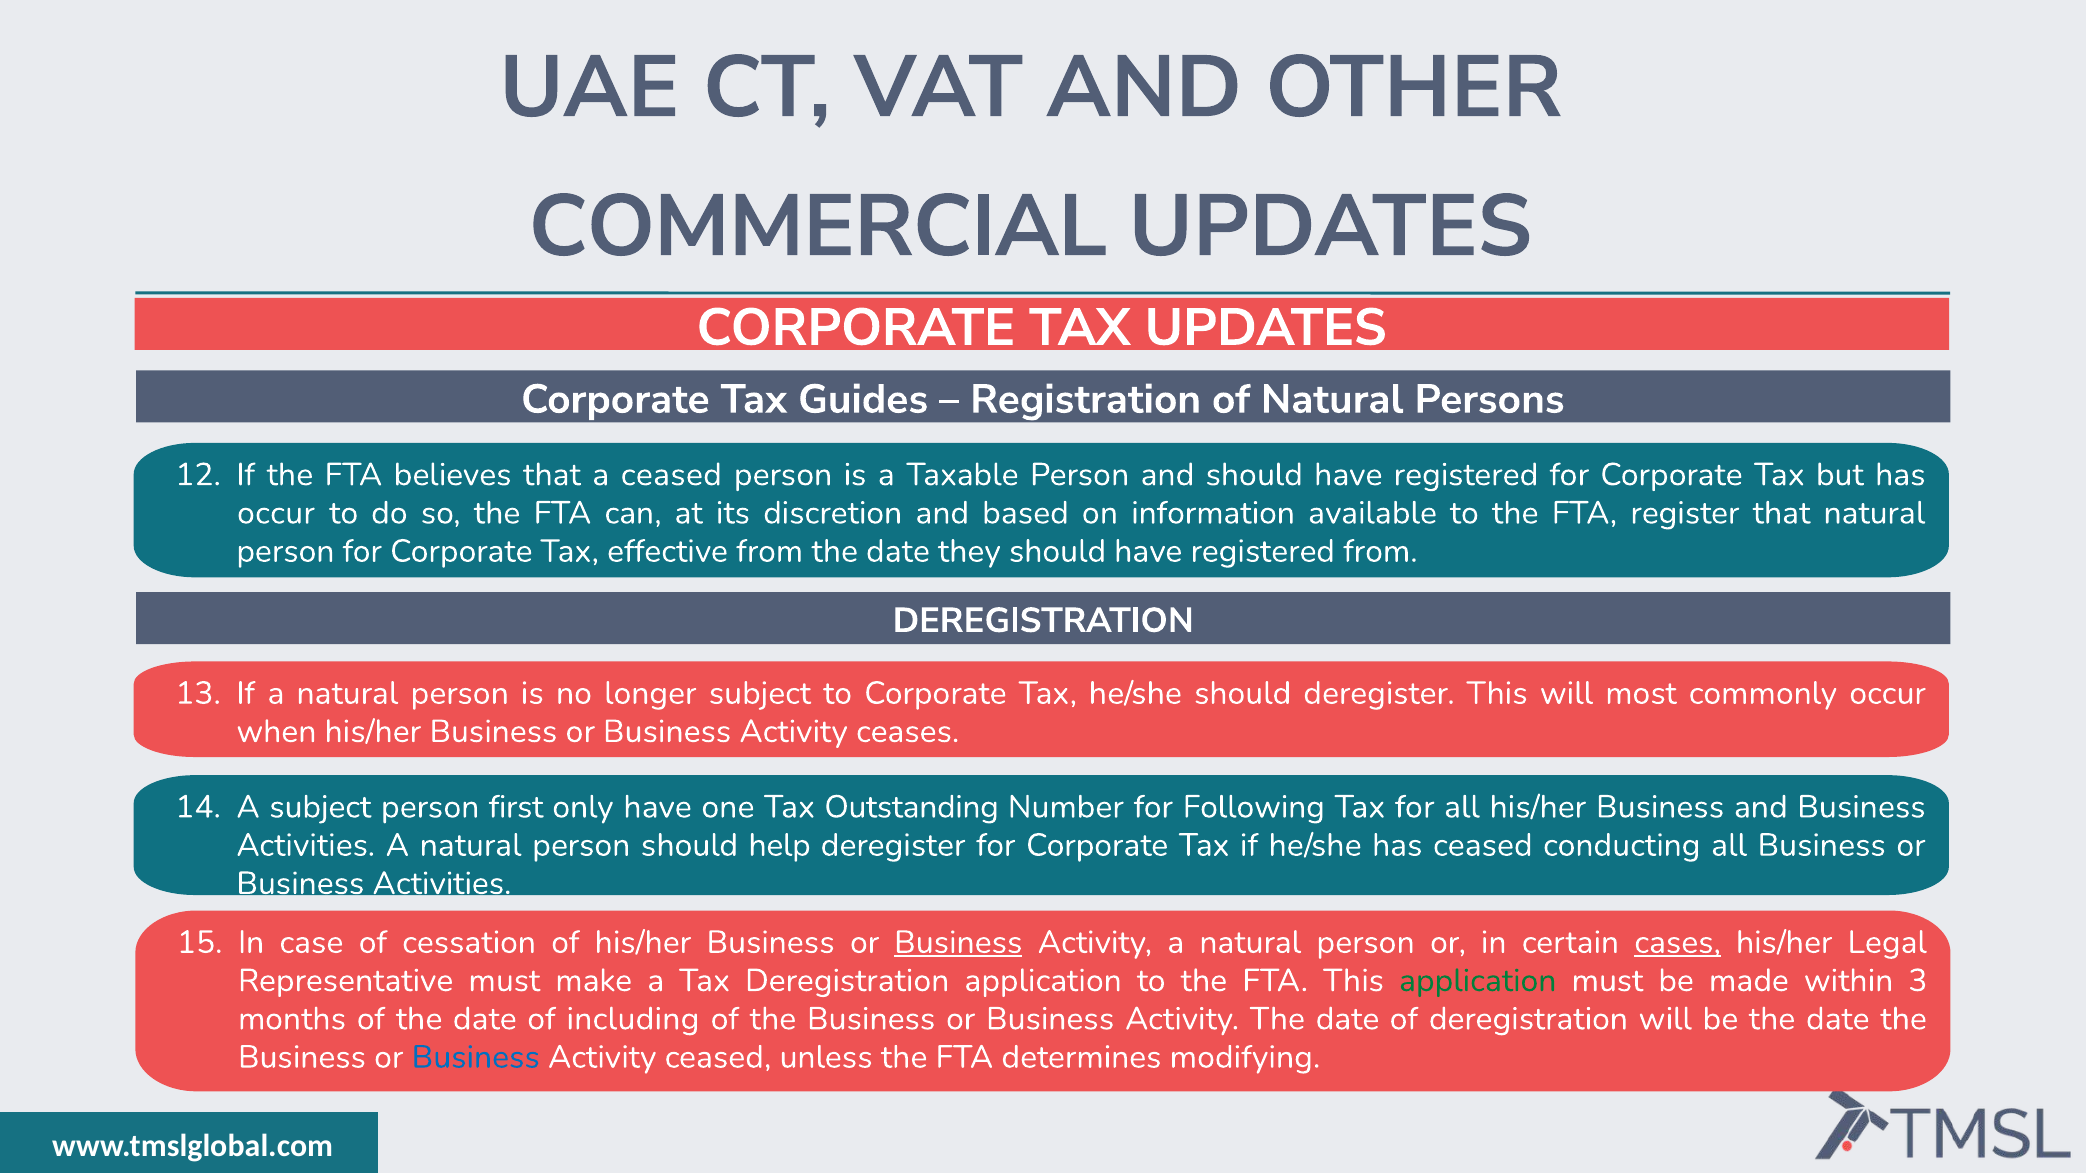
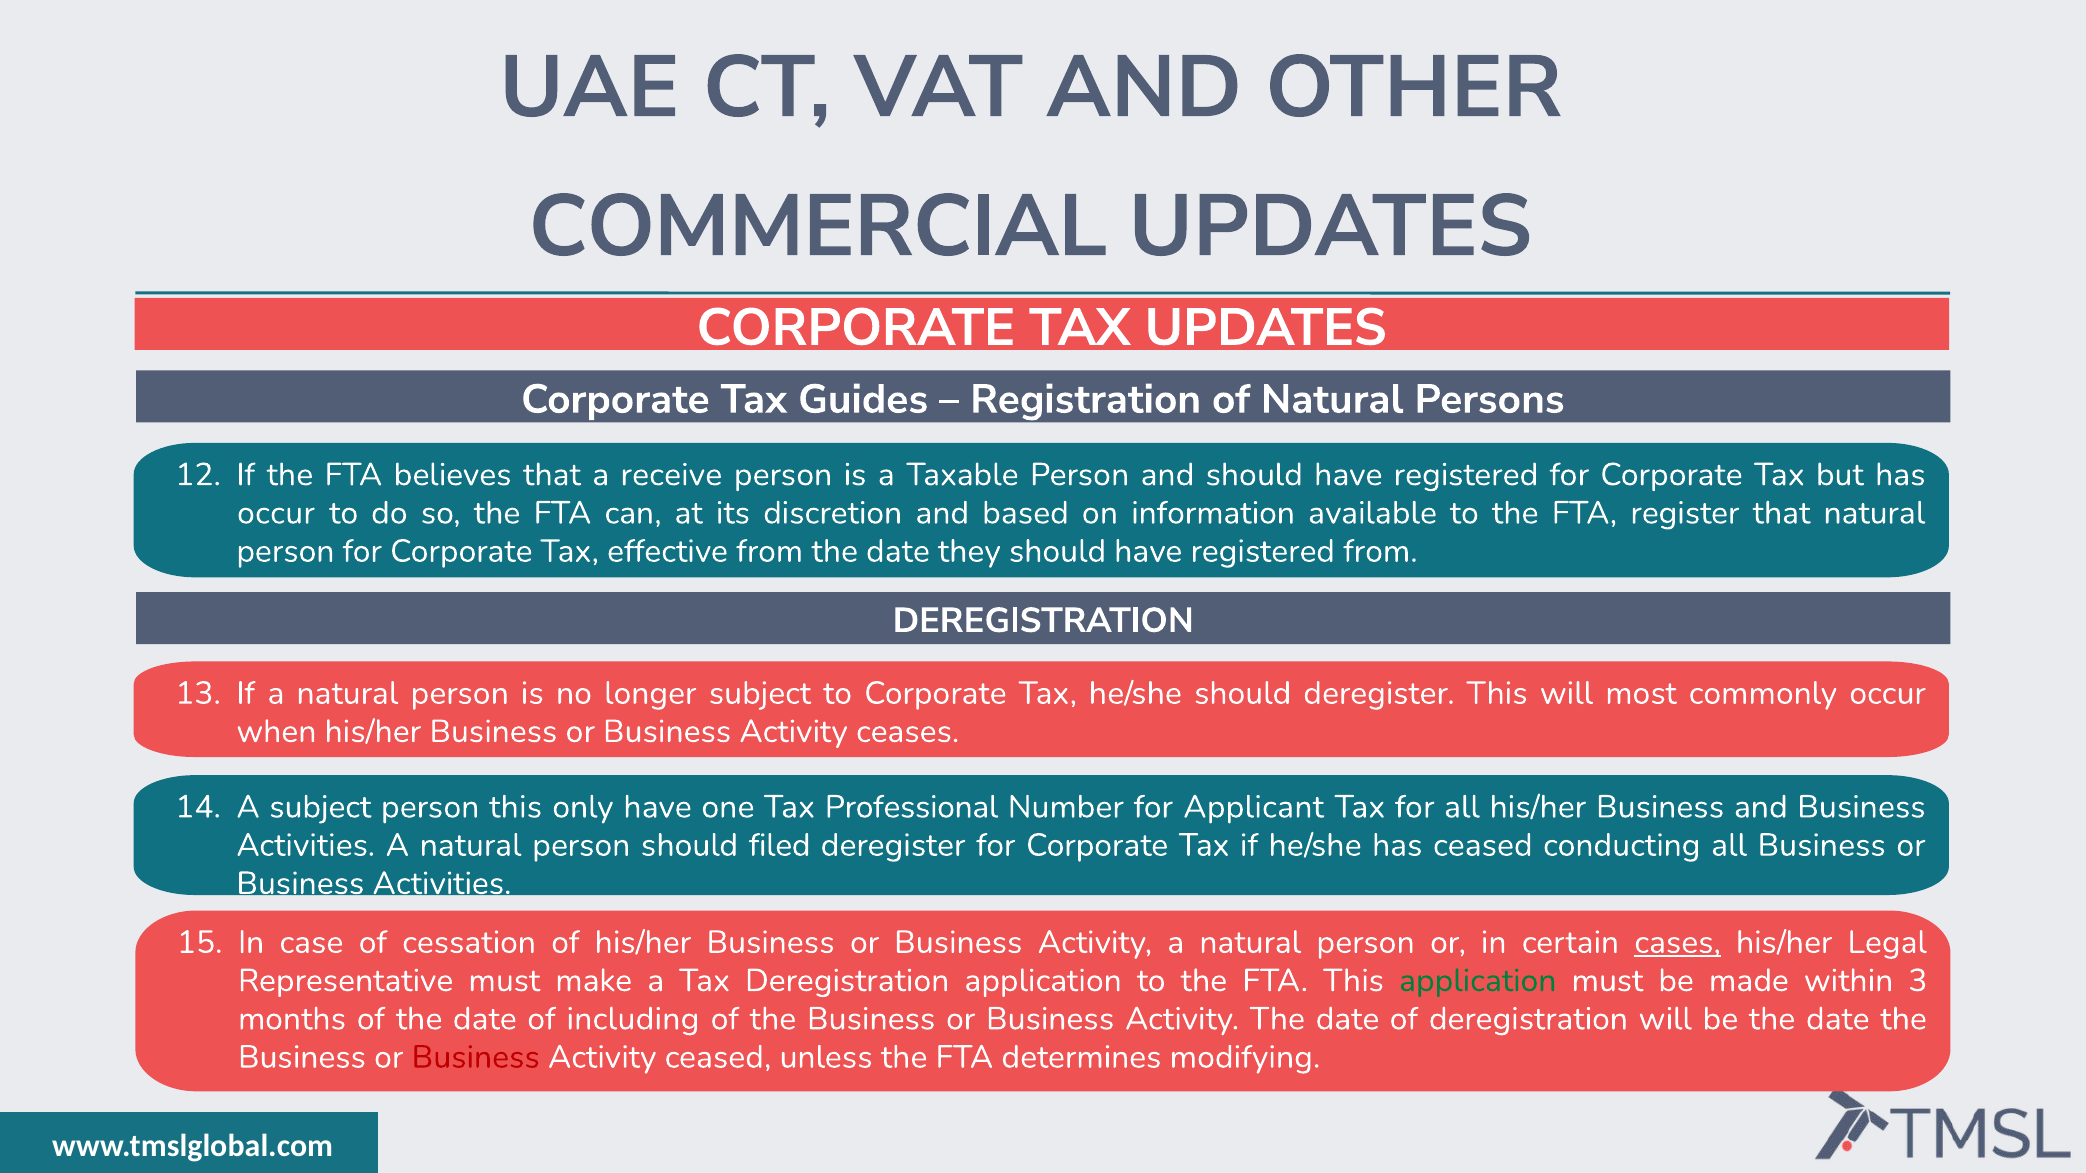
a ceased: ceased -> receive
person first: first -> this
Outstanding: Outstanding -> Professional
Following: Following -> Applicant
help: help -> filed
Business at (958, 943) underline: present -> none
Business at (476, 1057) colour: blue -> red
